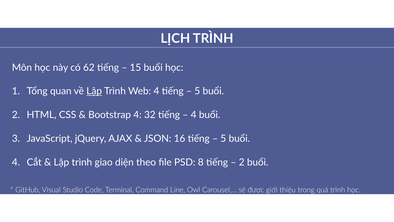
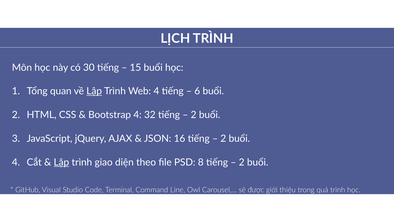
62: 62 -> 30
5 at (197, 91): 5 -> 6
4 at (194, 115): 4 -> 2
5 at (223, 138): 5 -> 2
Lập at (61, 162) underline: none -> present
